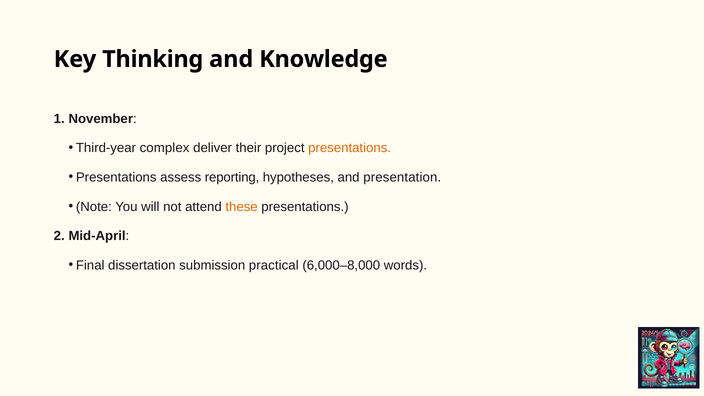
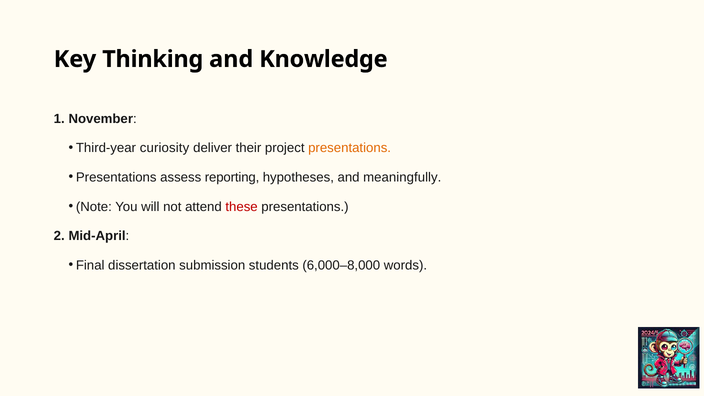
complex: complex -> curiosity
presentation: presentation -> meaningfully
these colour: orange -> red
practical: practical -> students
